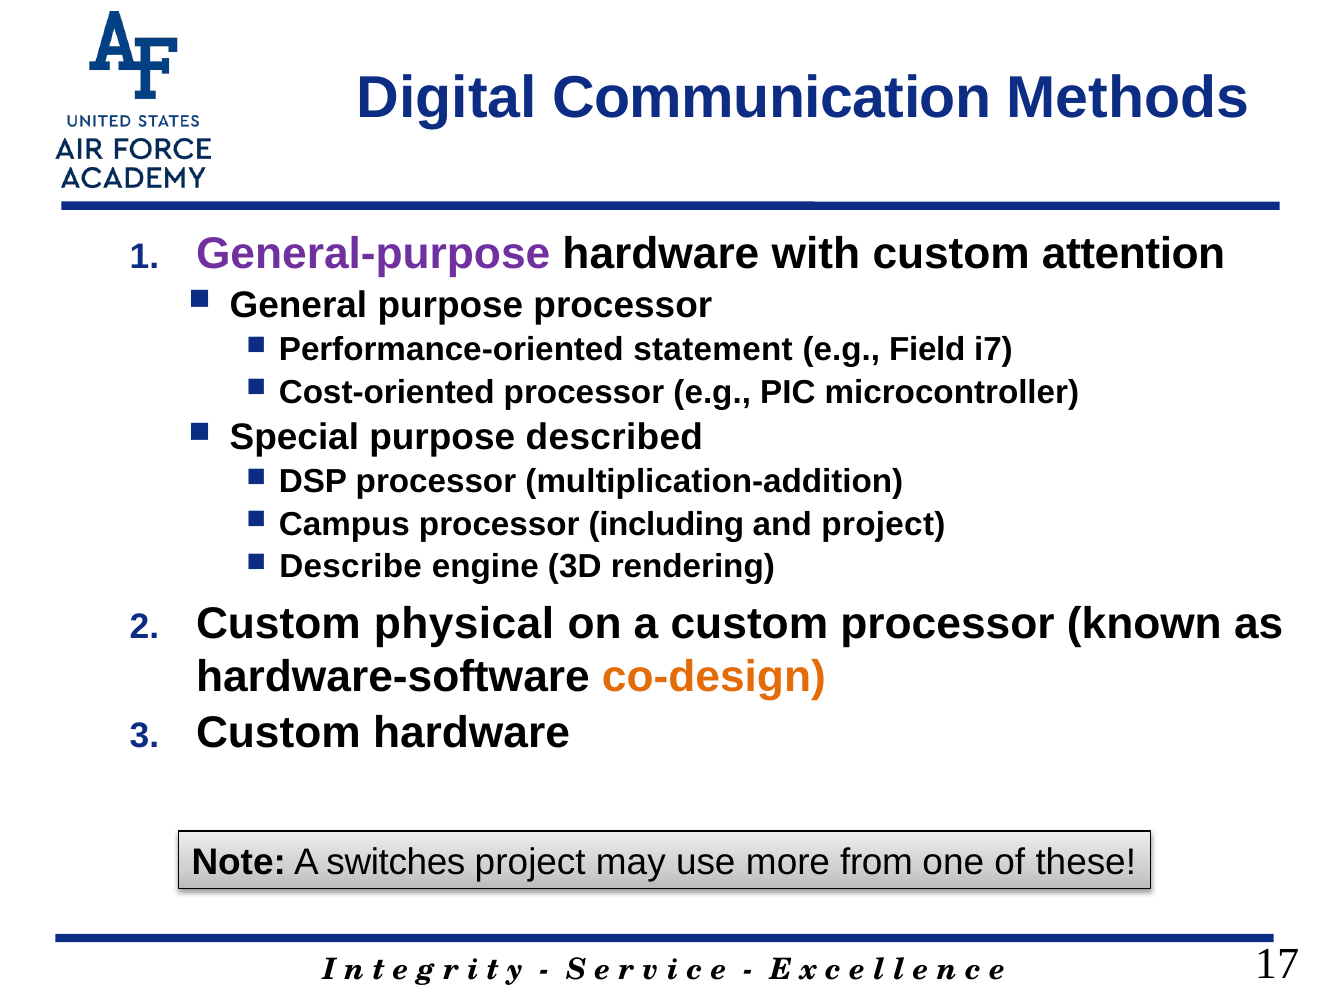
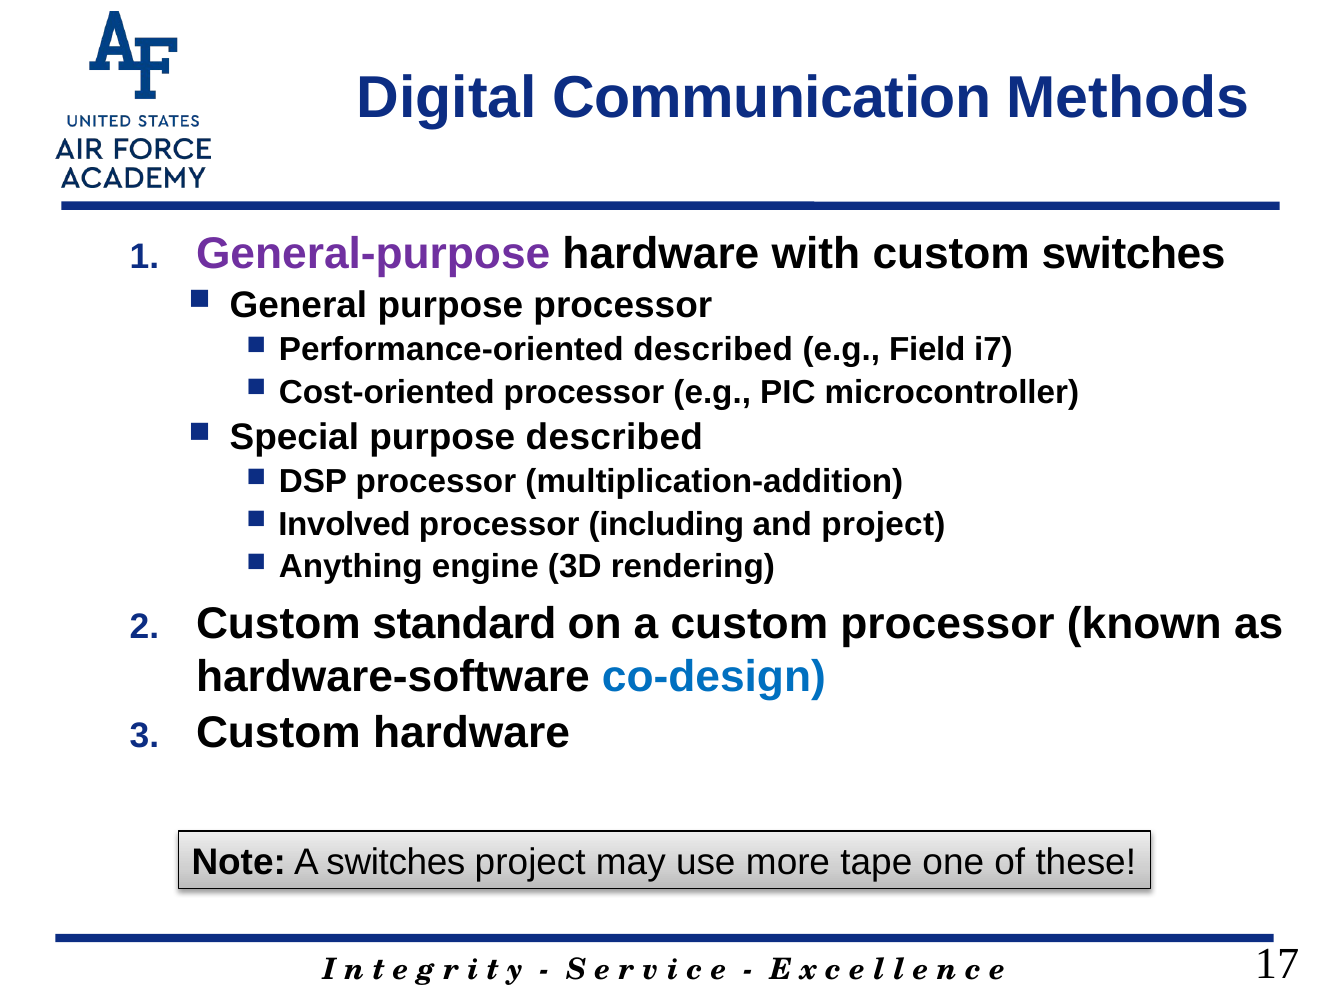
custom attention: attention -> switches
Performance-oriented statement: statement -> described
Campus: Campus -> Involved
Describe: Describe -> Anything
physical: physical -> standard
co-design colour: orange -> blue
from: from -> tape
